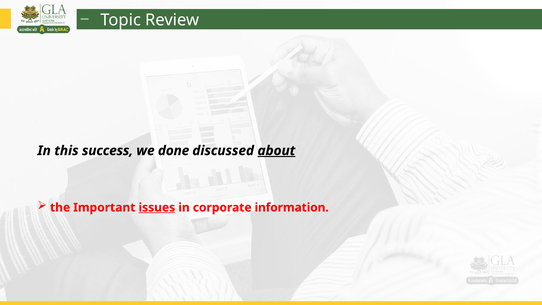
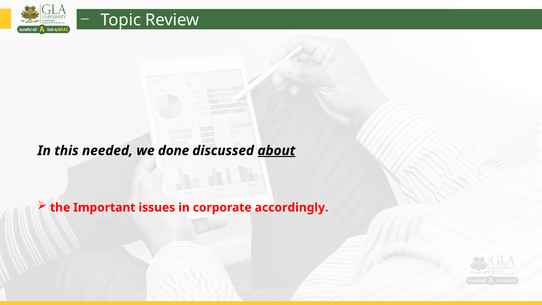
success: success -> needed
issues underline: present -> none
information: information -> accordingly
